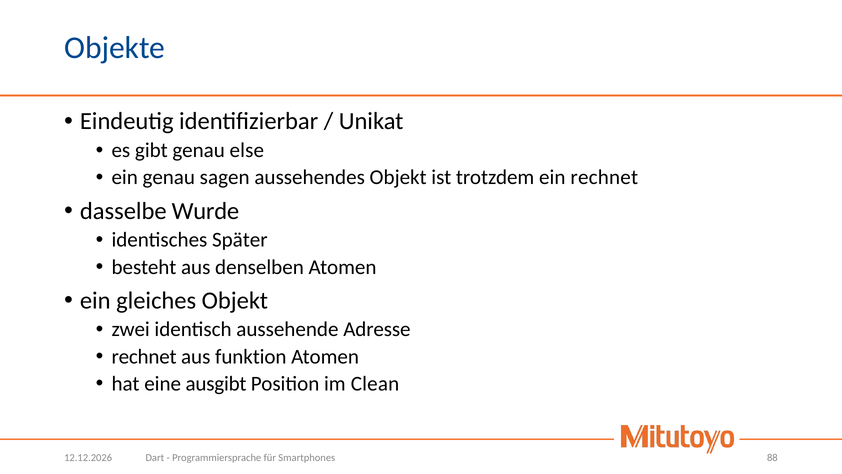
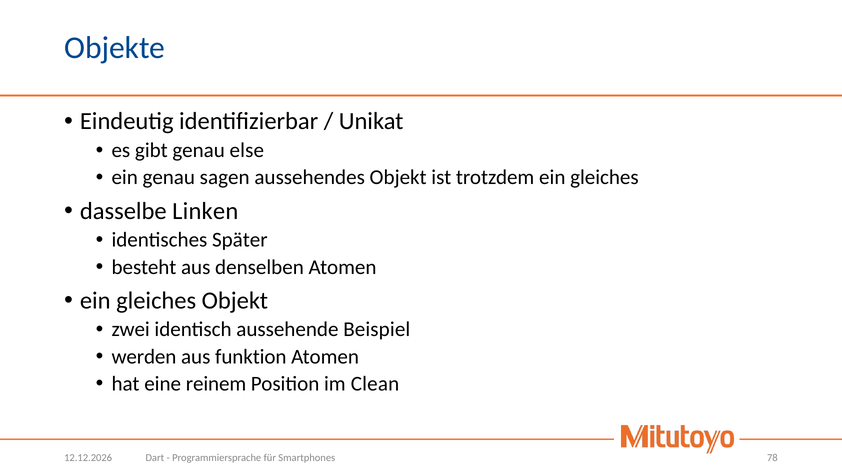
trotzdem ein rechnet: rechnet -> gleiches
Wurde: Wurde -> Linken
Adresse: Adresse -> Beispiel
rechnet at (144, 356): rechnet -> werden
ausgibt: ausgibt -> reinem
88: 88 -> 78
